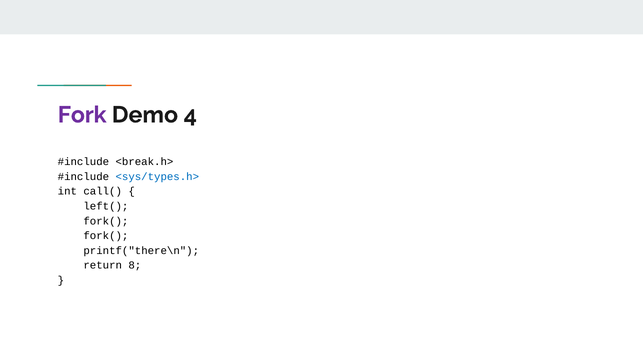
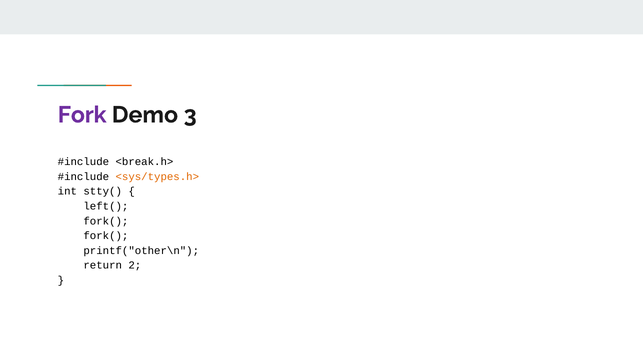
4: 4 -> 3
<sys/types.h> colour: blue -> orange
call(: call( -> stty(
printf("there\n: printf("there\n -> printf("other\n
8: 8 -> 2
